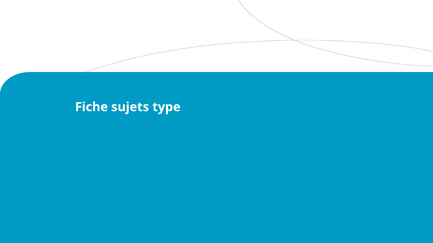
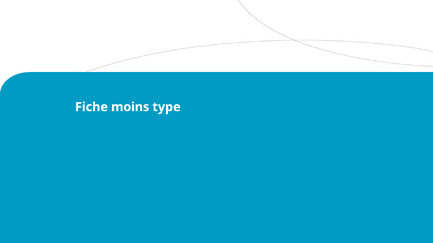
sujets: sujets -> moins
